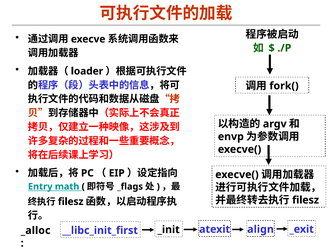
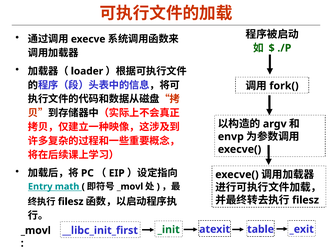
_flags at (130, 187): _flags -> _movl
_init colour: black -> green
align: align -> table
_alloc at (36, 230): _alloc -> _movl
